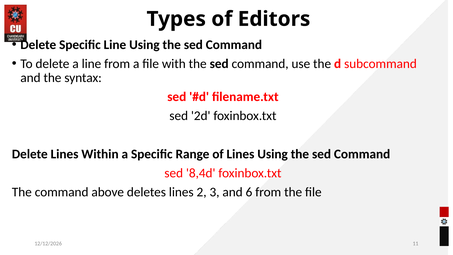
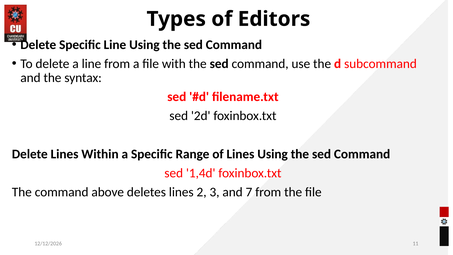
8,4d: 8,4d -> 1,4d
6: 6 -> 7
